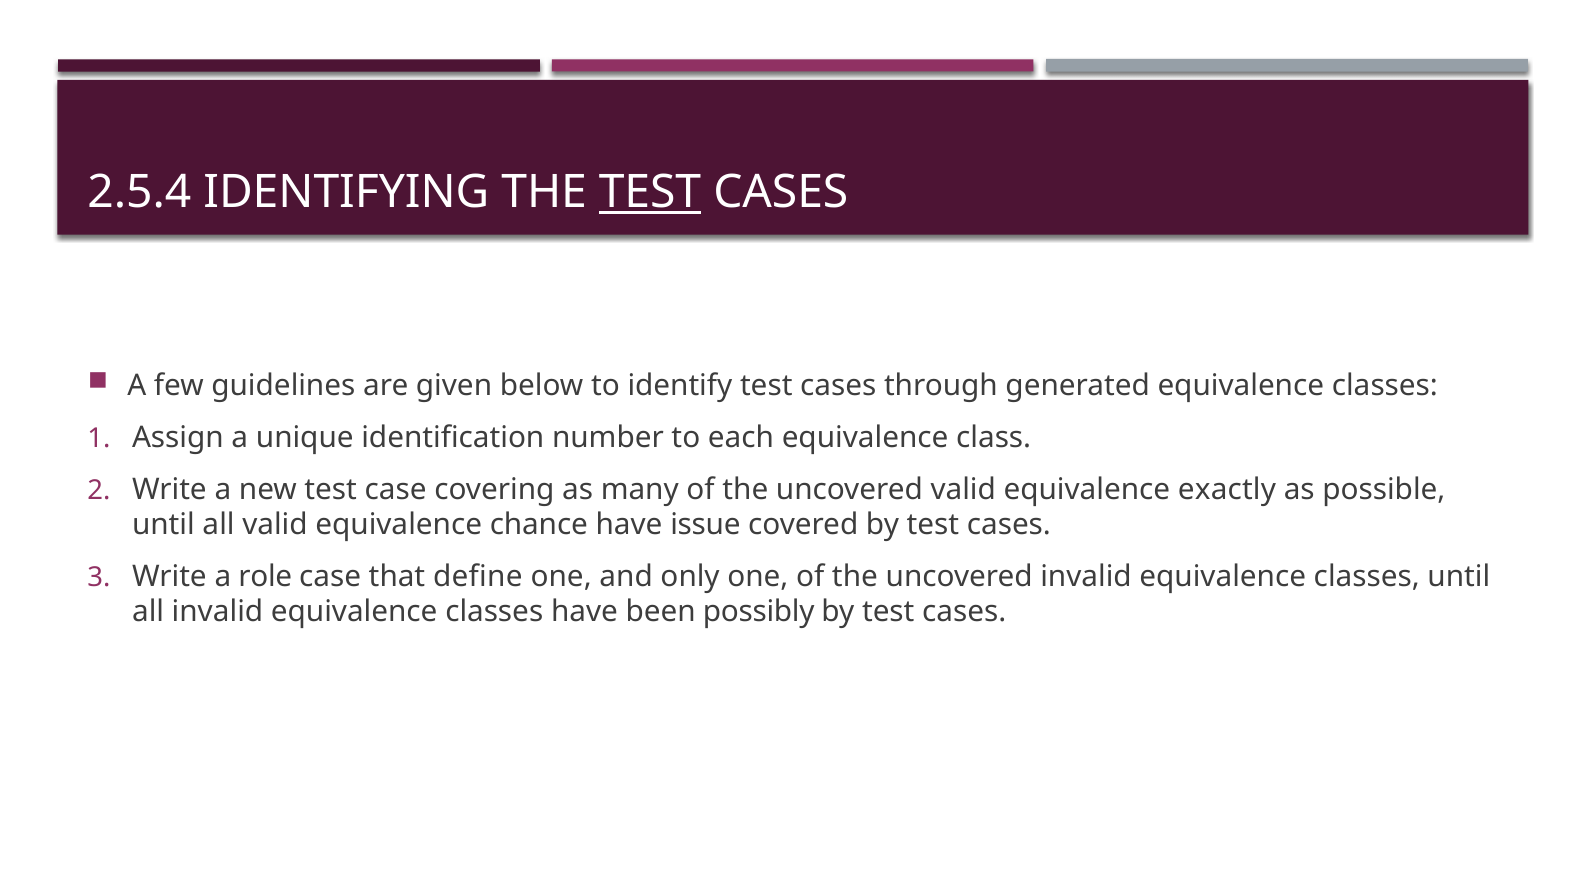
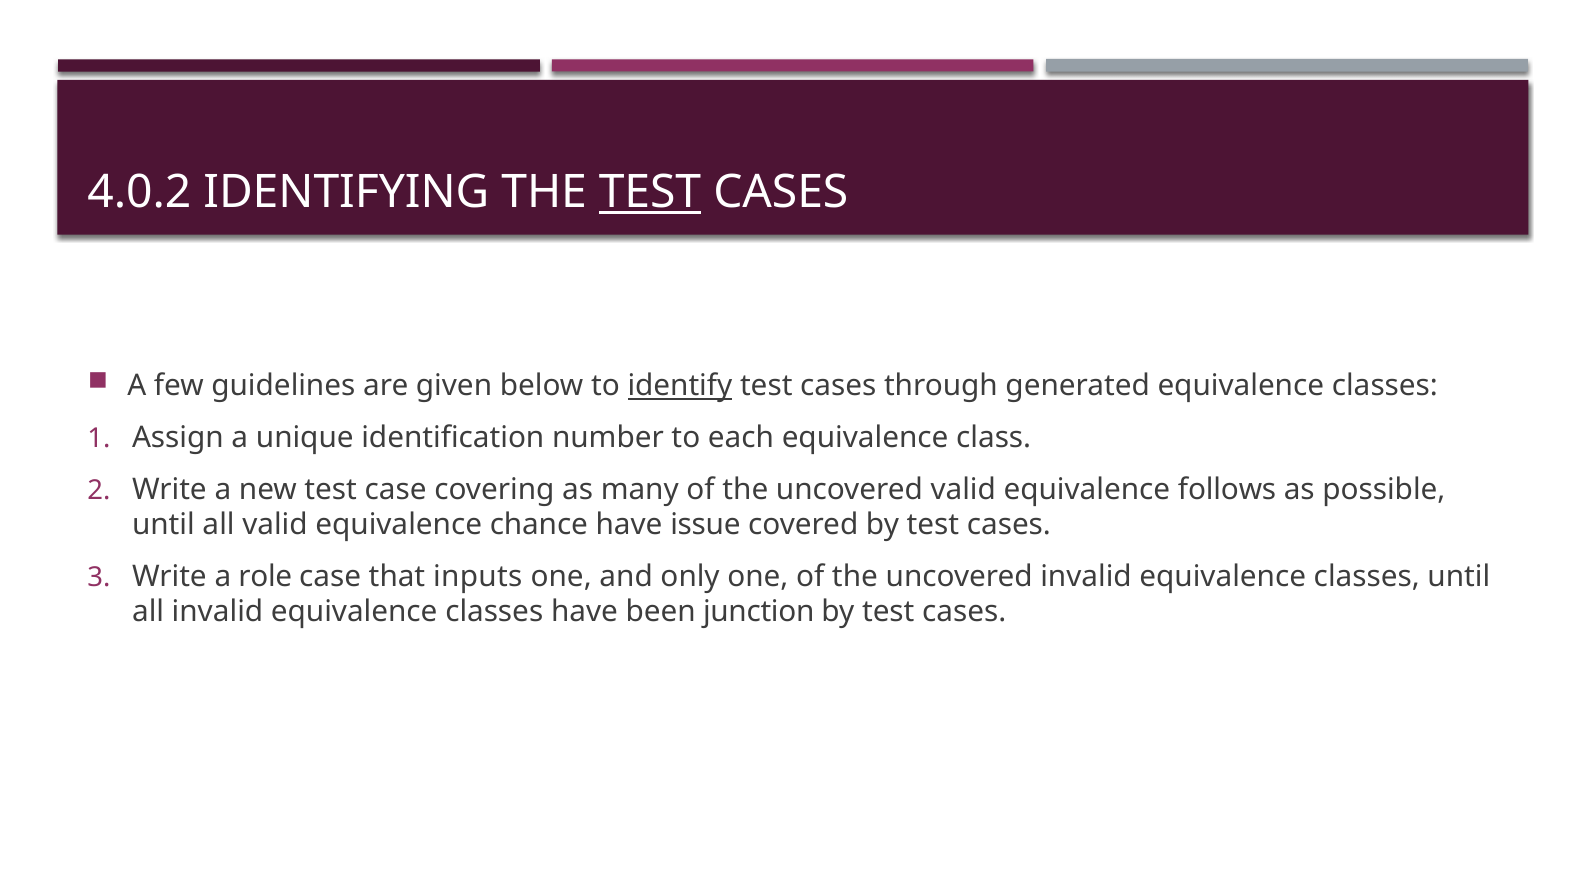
2.5.4: 2.5.4 -> 4.0.2
identify underline: none -> present
exactly: exactly -> follows
define: define -> inputs
possibly: possibly -> junction
